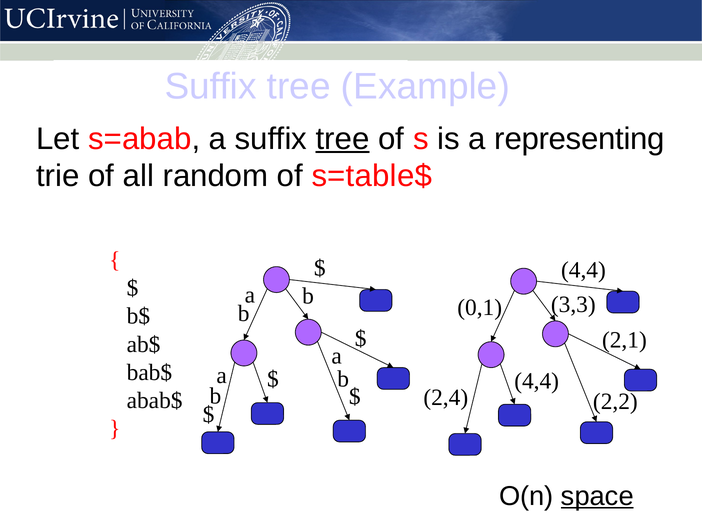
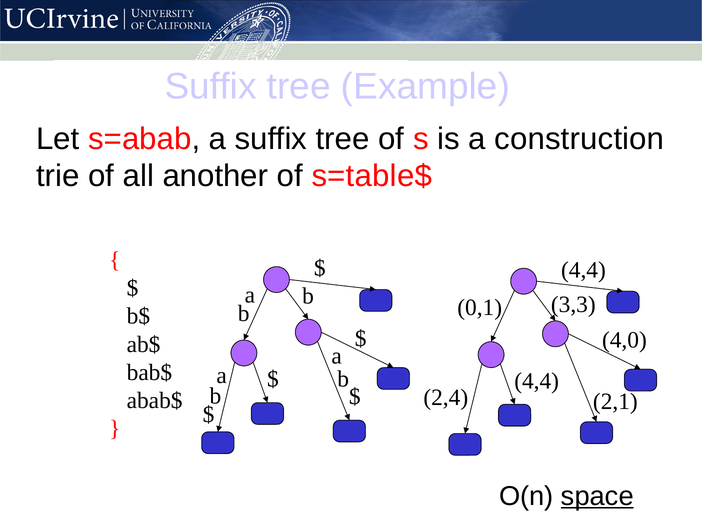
tree at (343, 139) underline: present -> none
representing: representing -> construction
random: random -> another
2,1: 2,1 -> 4,0
2,2: 2,2 -> 2,1
